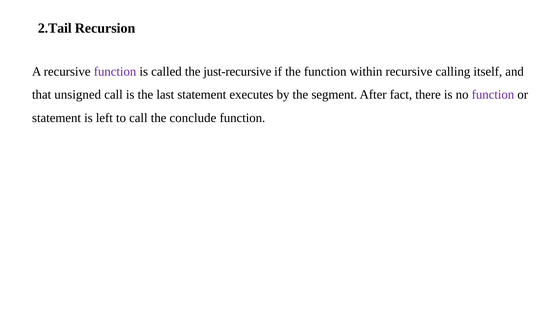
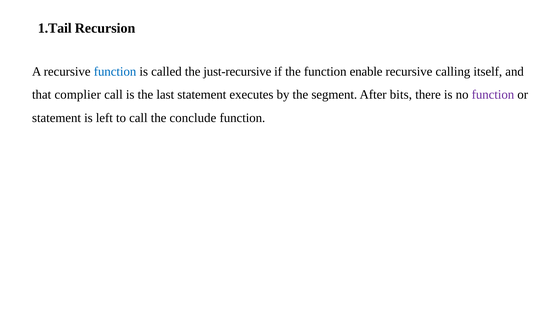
2.Tail: 2.Tail -> 1.Tail
function at (115, 72) colour: purple -> blue
within: within -> enable
unsigned: unsigned -> complier
fact: fact -> bits
